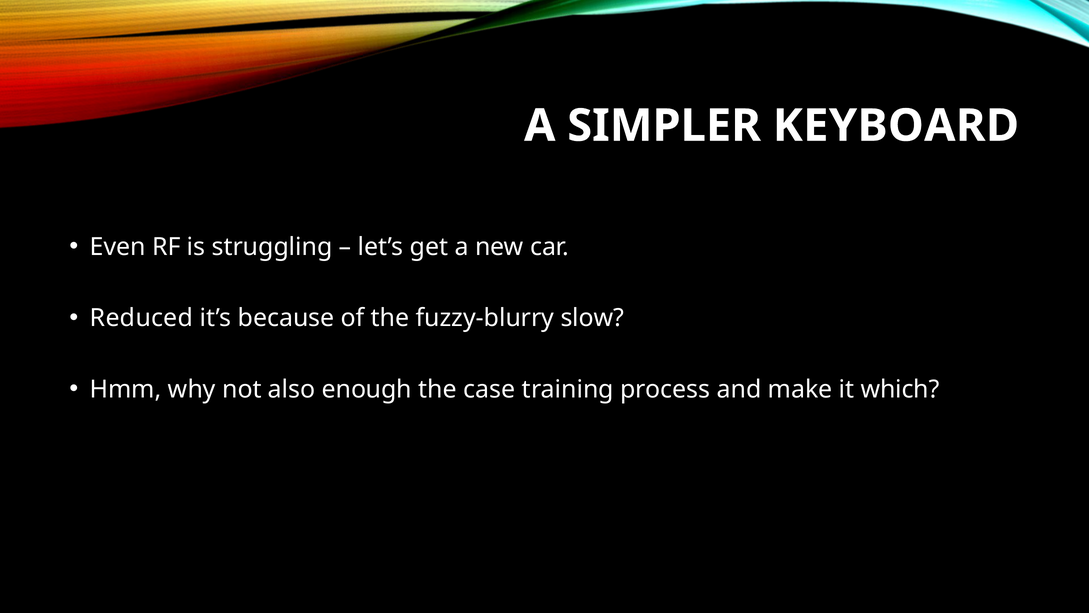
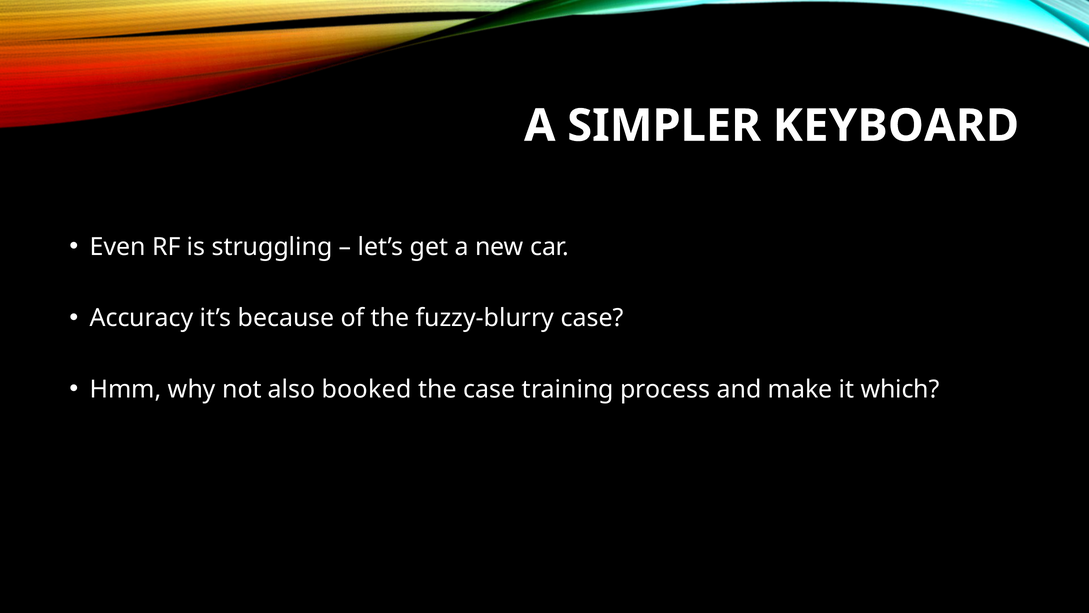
Reduced: Reduced -> Accuracy
fuzzy-blurry slow: slow -> case
enough: enough -> booked
